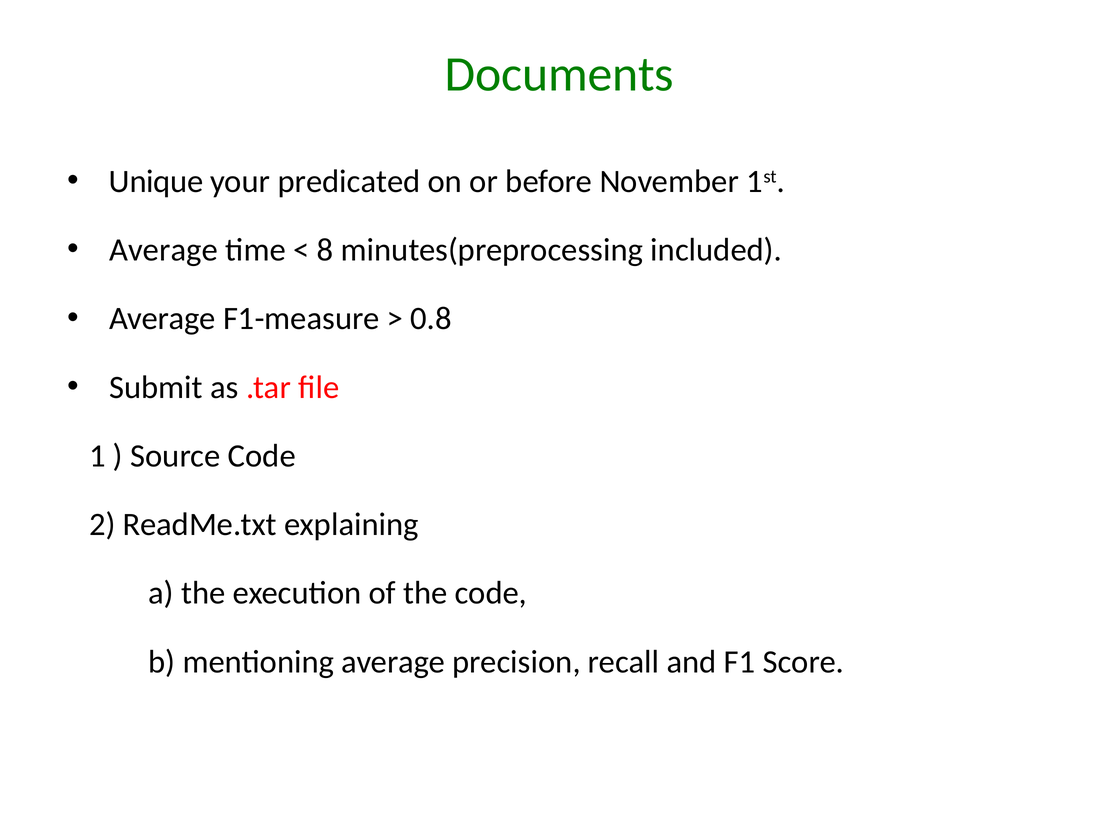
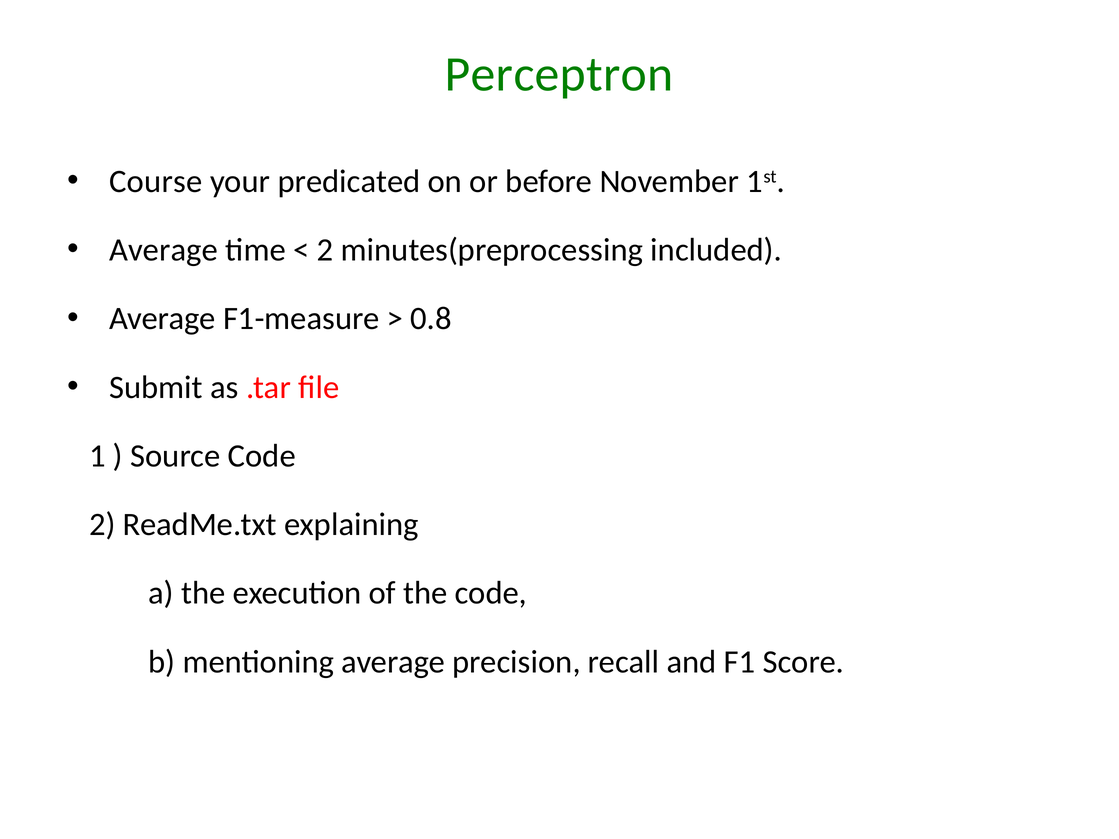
Documents: Documents -> Perceptron
Unique: Unique -> Course
8 at (325, 250): 8 -> 2
